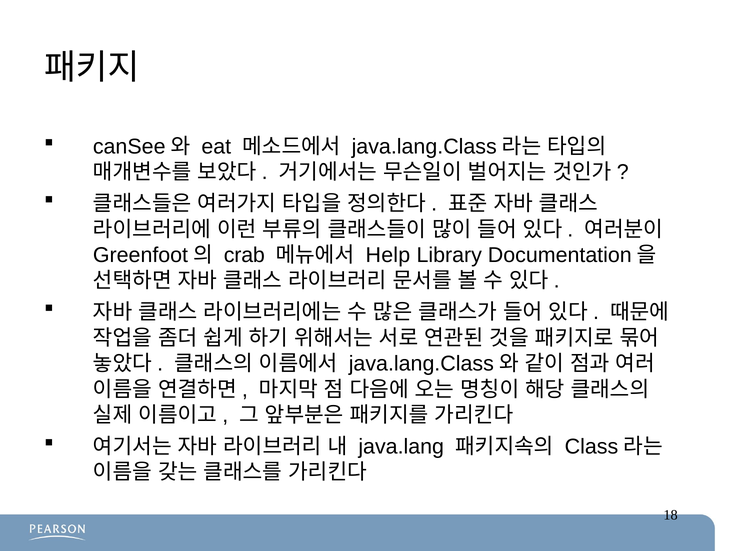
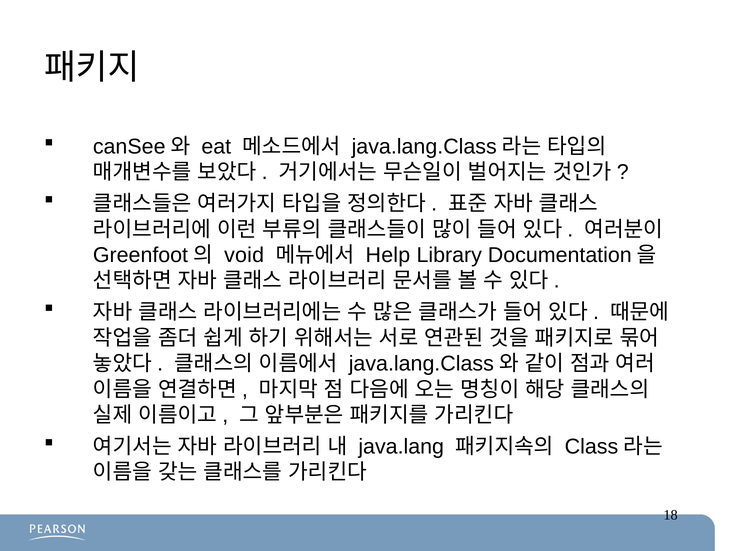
crab: crab -> void
